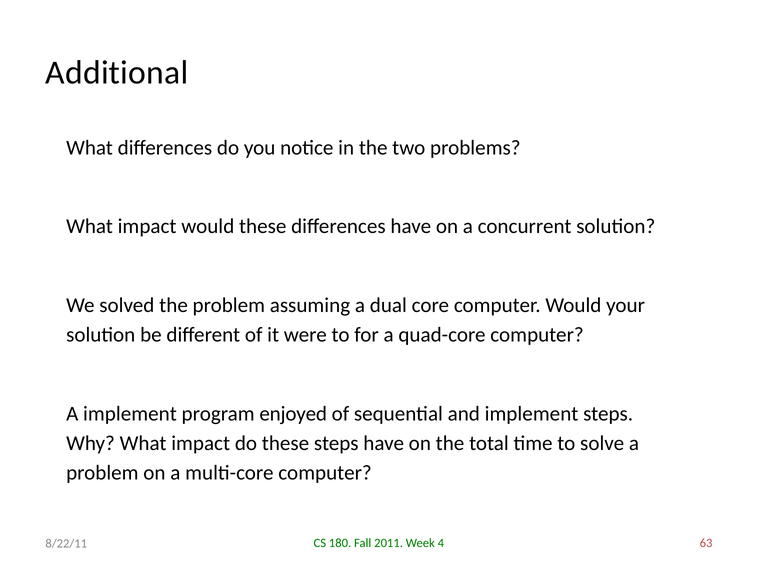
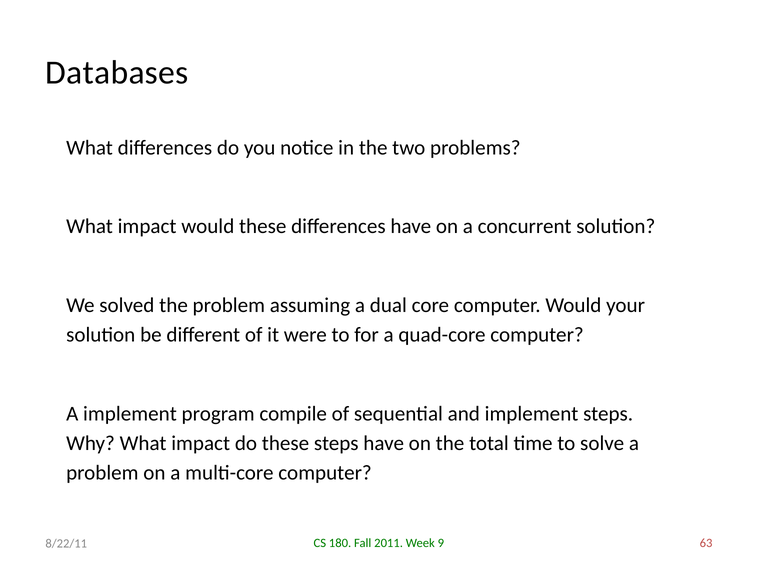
Additional: Additional -> Databases
enjoyed: enjoyed -> compile
4: 4 -> 9
